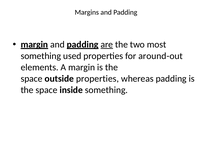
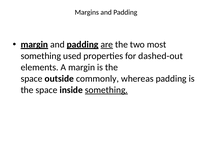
around-out: around-out -> dashed-out
outside properties: properties -> commonly
something at (106, 90) underline: none -> present
